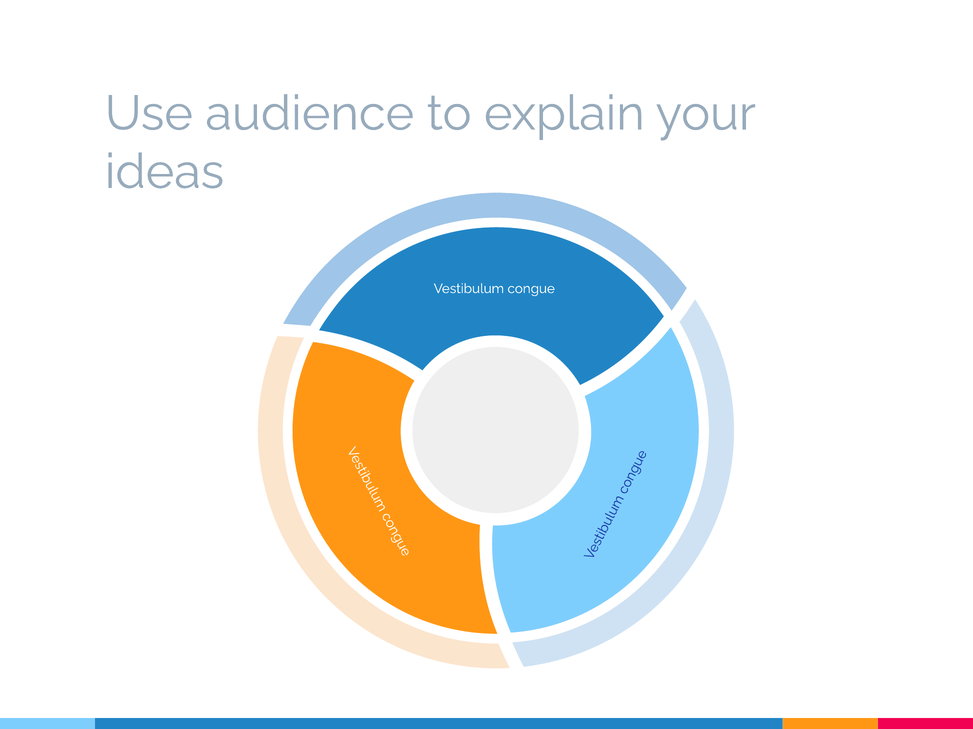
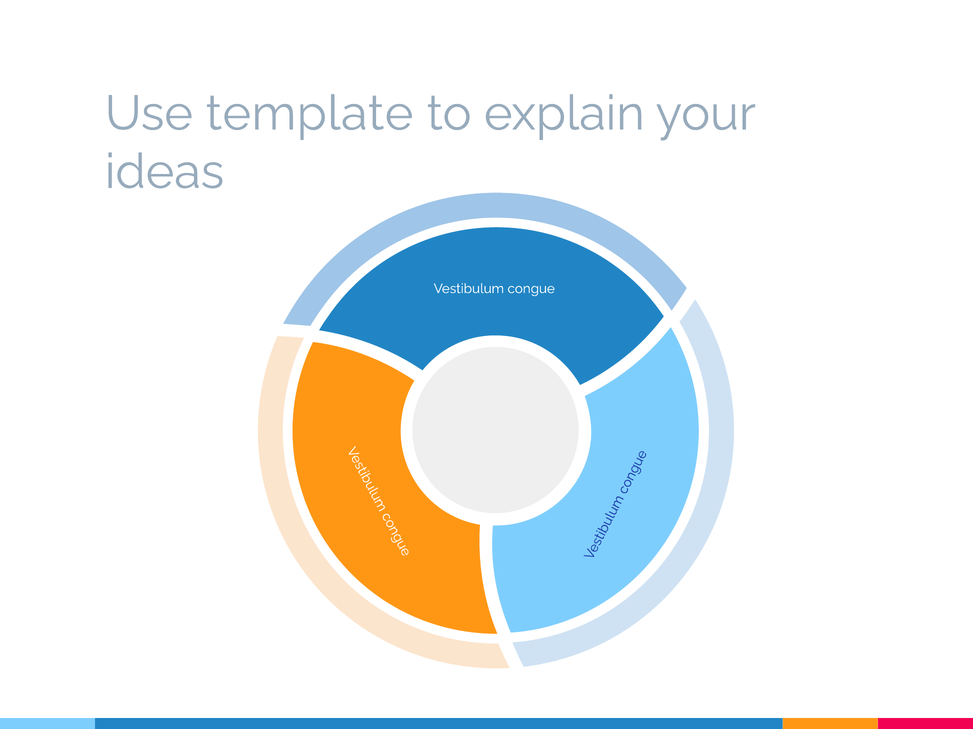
audience: audience -> template
